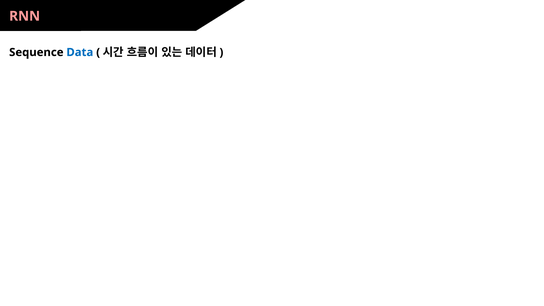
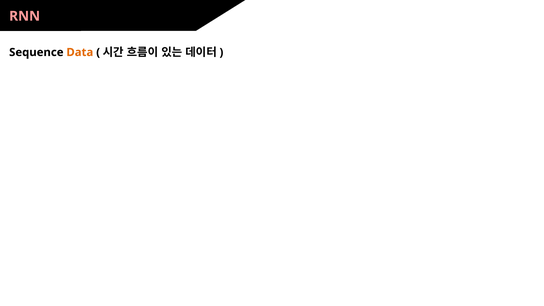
Data colour: blue -> orange
